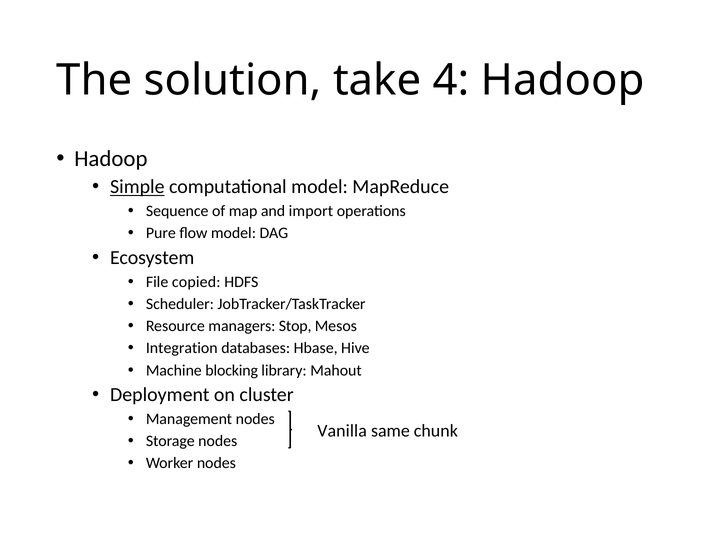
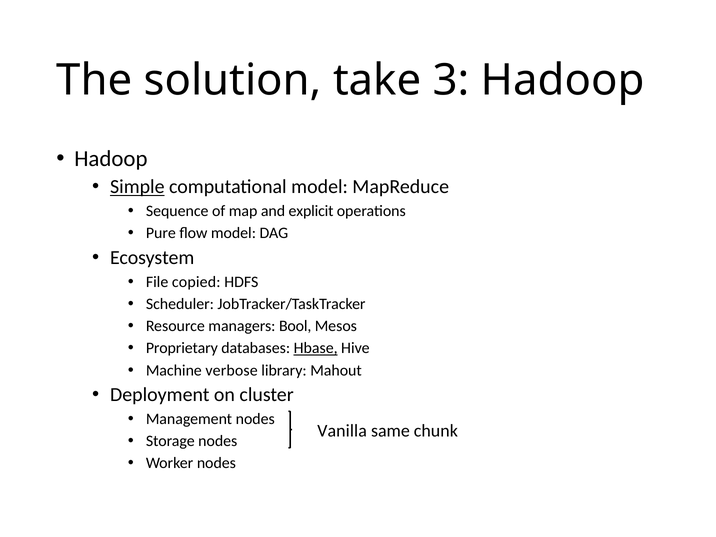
4: 4 -> 3
import: import -> explicit
Stop: Stop -> Bool
Integration: Integration -> Proprietary
Hbase underline: none -> present
blocking: blocking -> verbose
